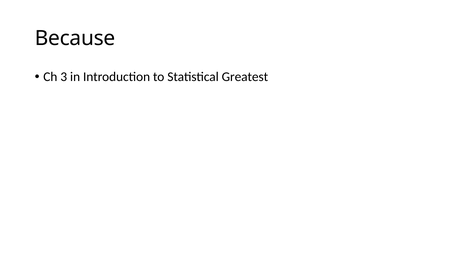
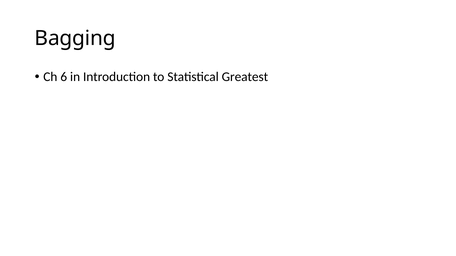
Because: Because -> Bagging
3: 3 -> 6
